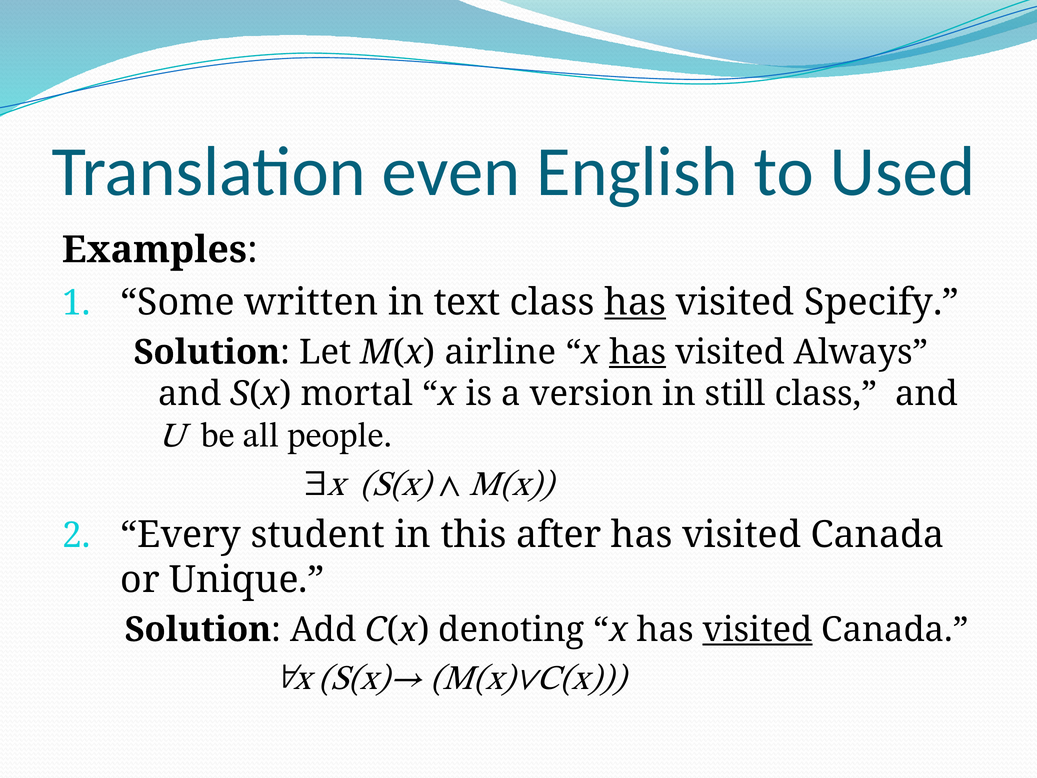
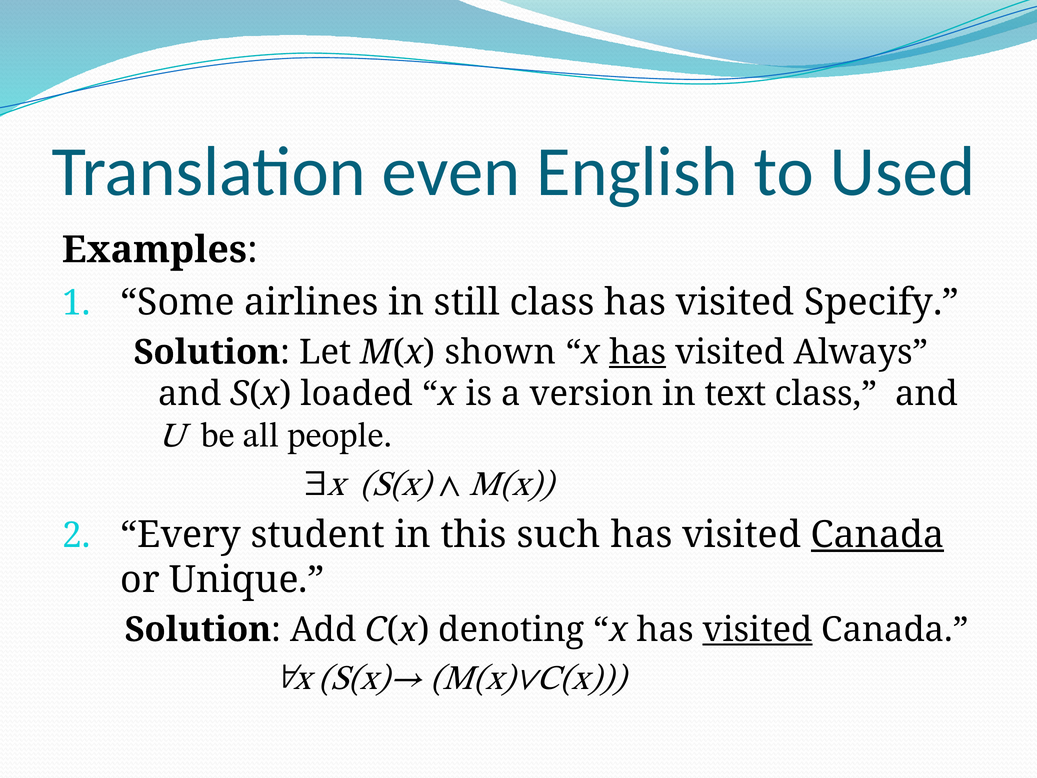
written: written -> airlines
text: text -> still
has at (635, 302) underline: present -> none
airline: airline -> shown
mortal: mortal -> loaded
still: still -> text
after: after -> such
Canada at (878, 534) underline: none -> present
